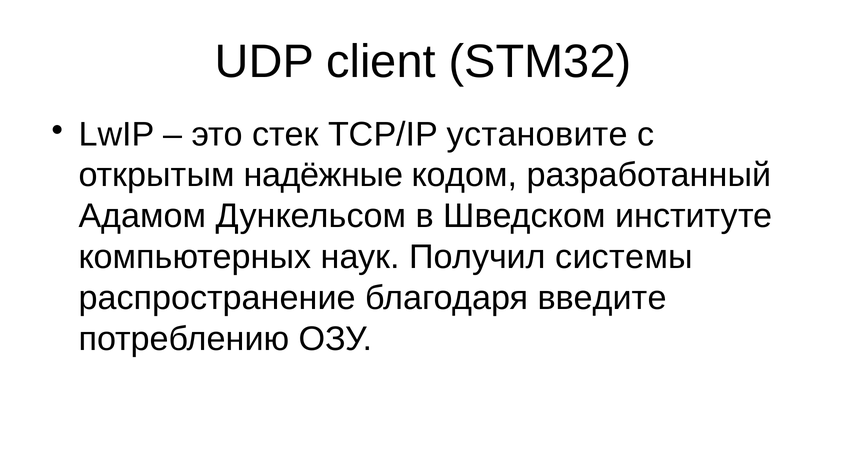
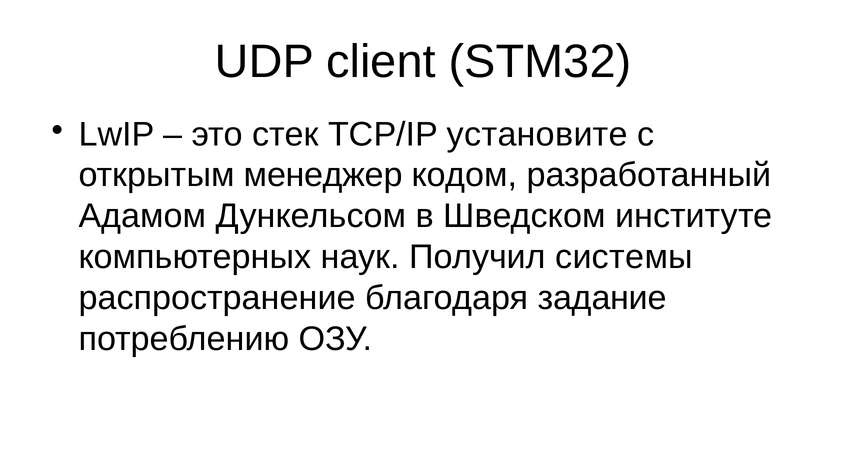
надёжные: надёжные -> менеджер
введите: введите -> задание
